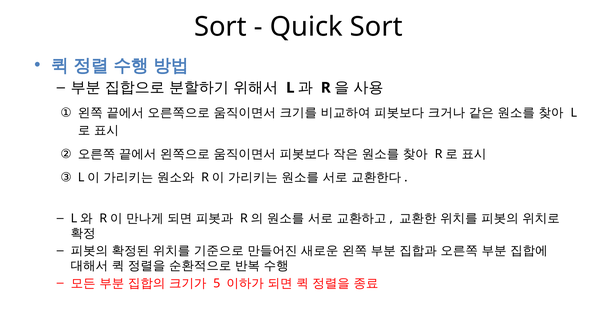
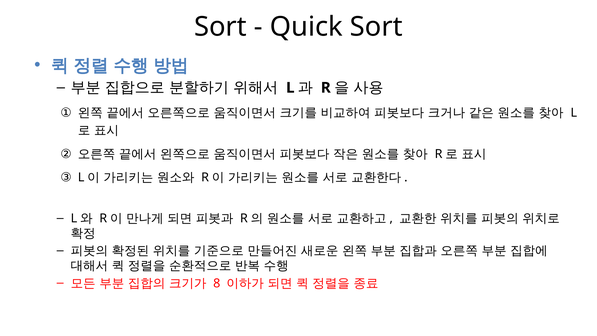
5: 5 -> 8
